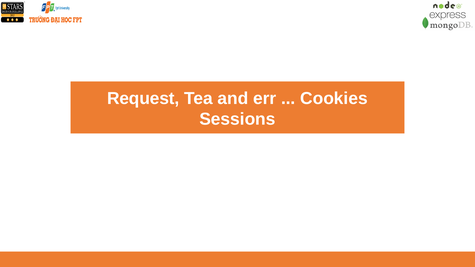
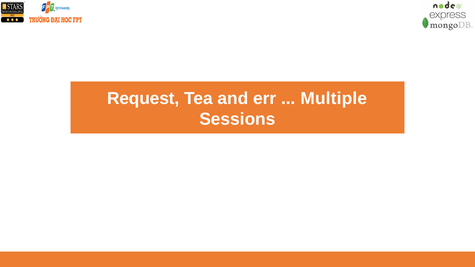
Cookies: Cookies -> Multiple
